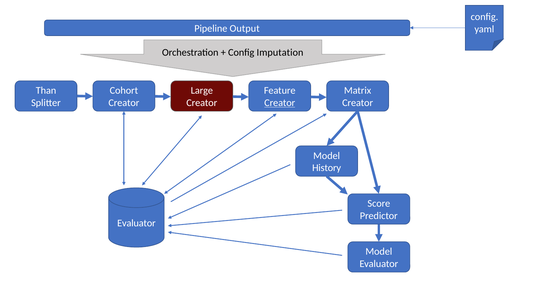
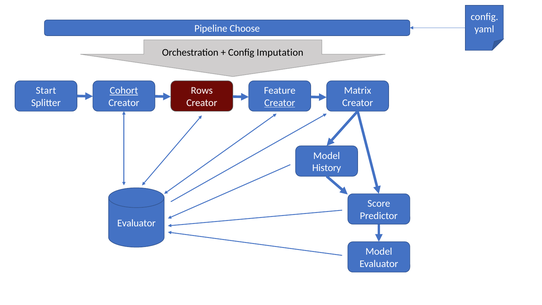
Output: Output -> Choose
Than: Than -> Start
Cohort underline: none -> present
Large: Large -> Rows
